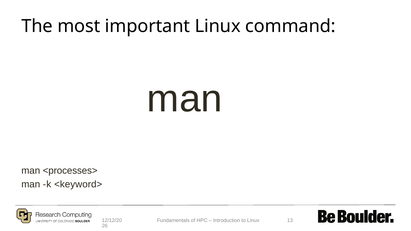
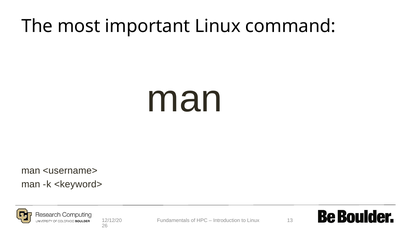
<processes>: <processes> -> <username>
